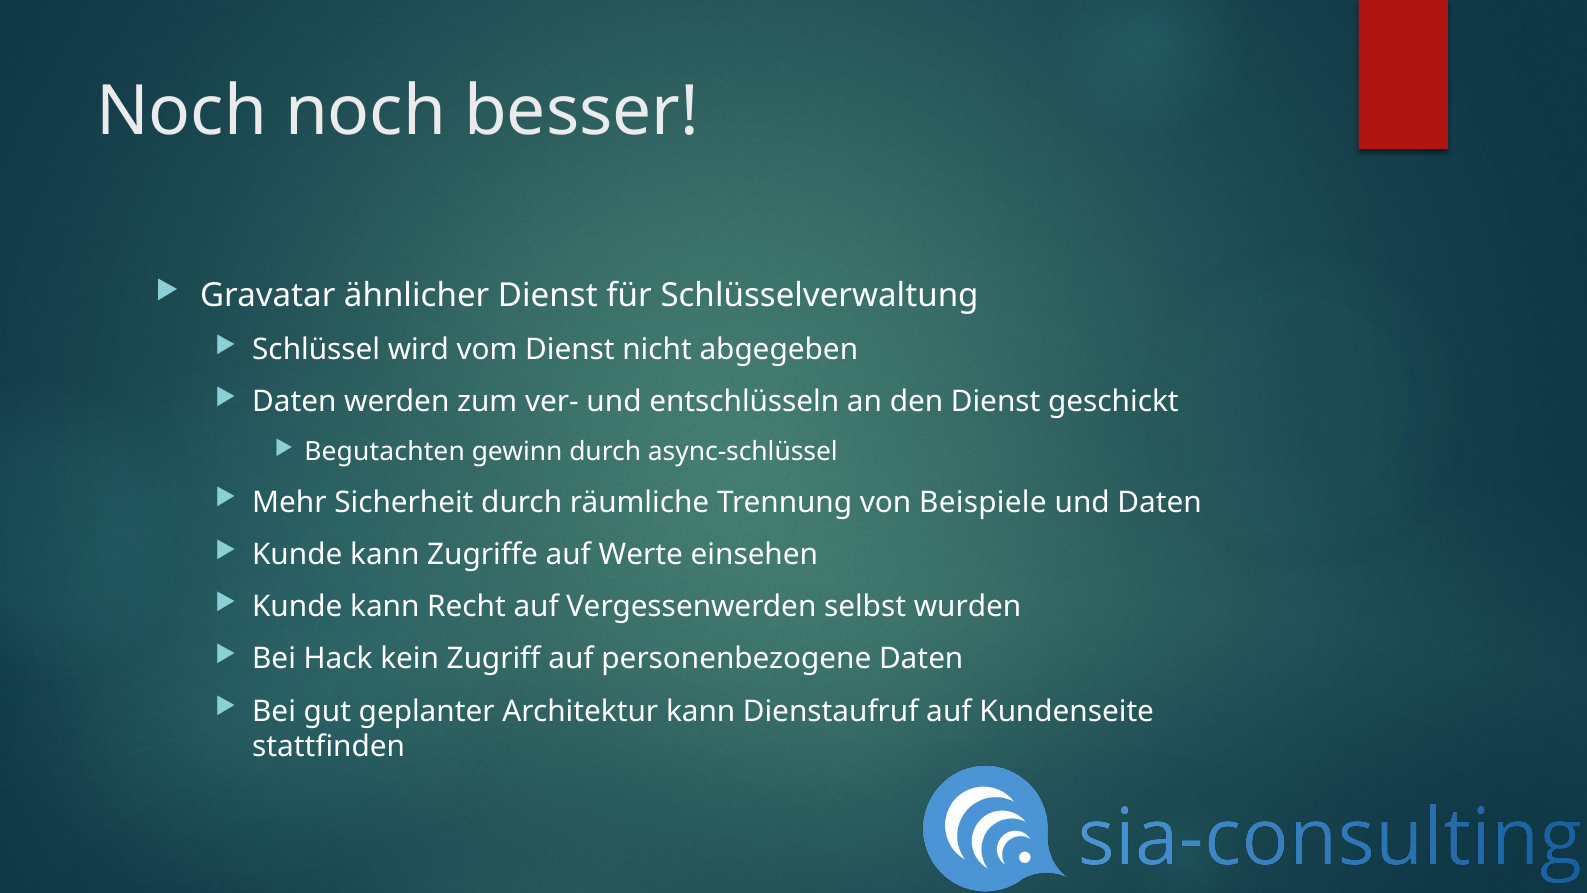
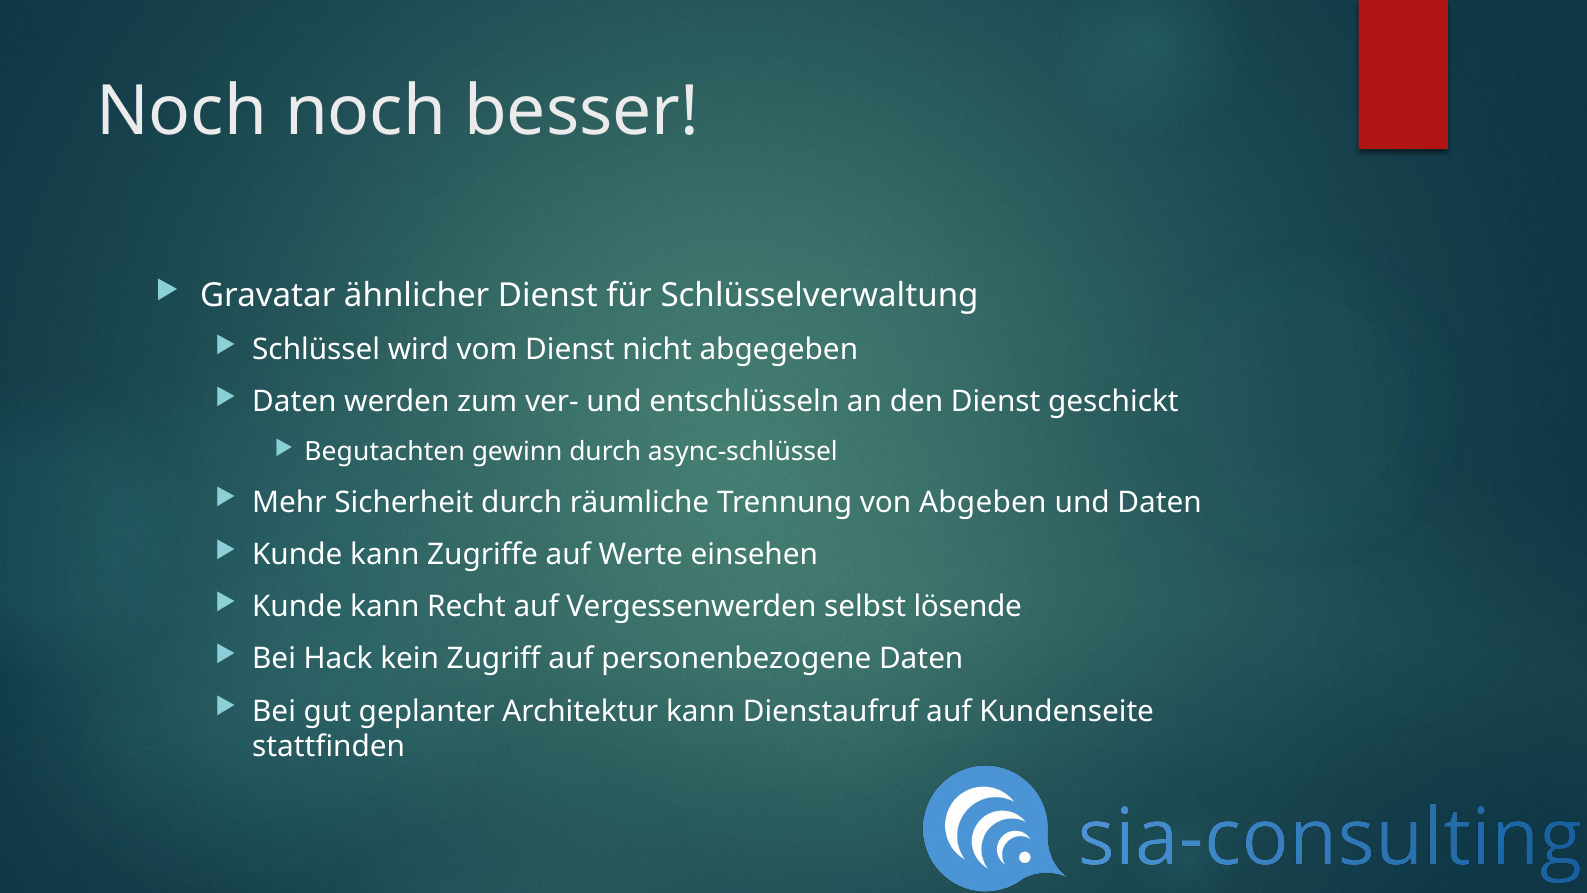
Beispiele: Beispiele -> Abgeben
wurden: wurden -> lösende
